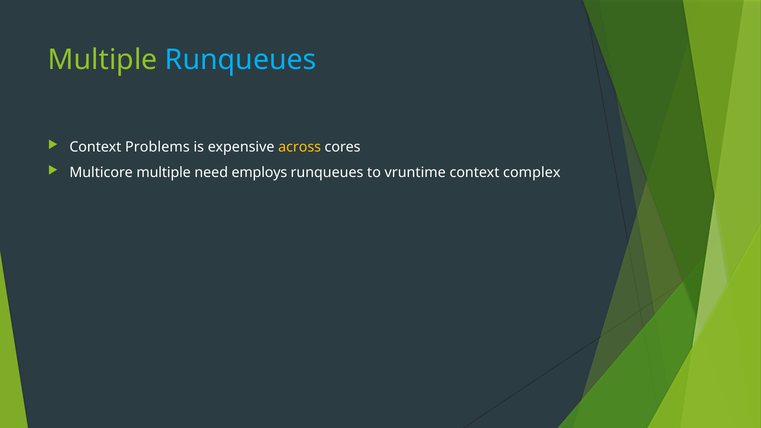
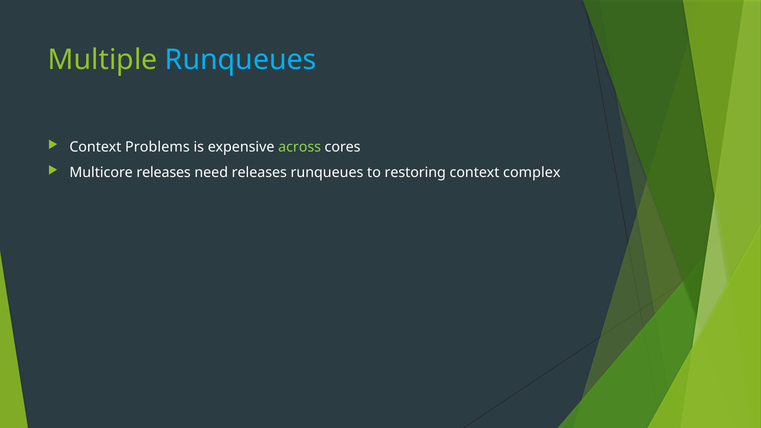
across colour: yellow -> light green
Multicore multiple: multiple -> releases
need employs: employs -> releases
vruntime: vruntime -> restoring
